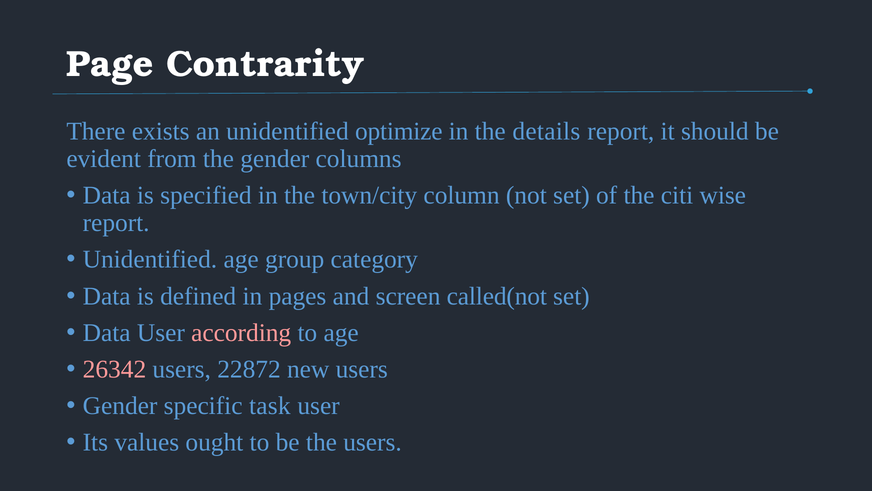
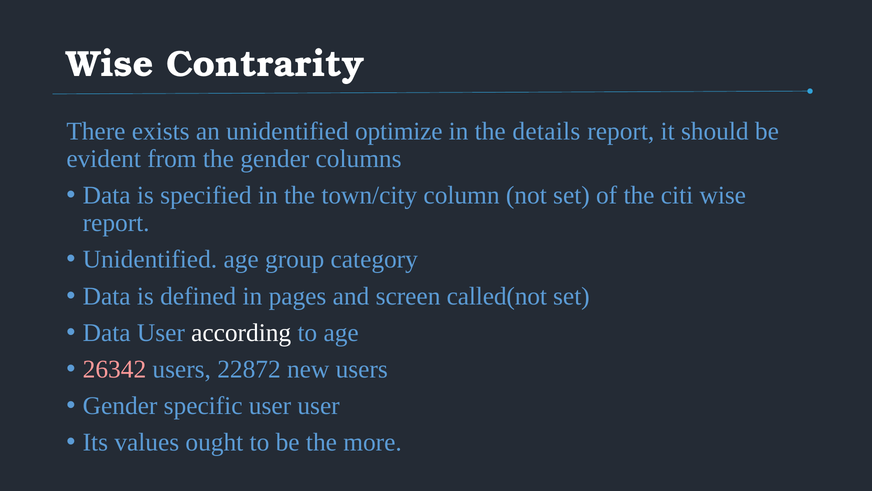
Page at (110, 64): Page -> Wise
according colour: pink -> white
specific task: task -> user
the users: users -> more
